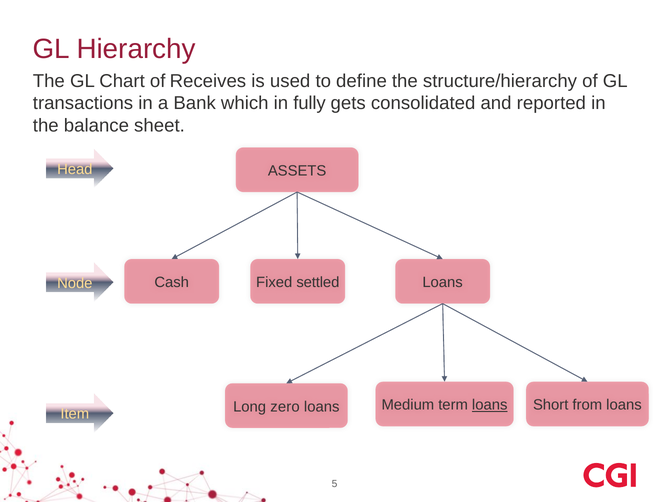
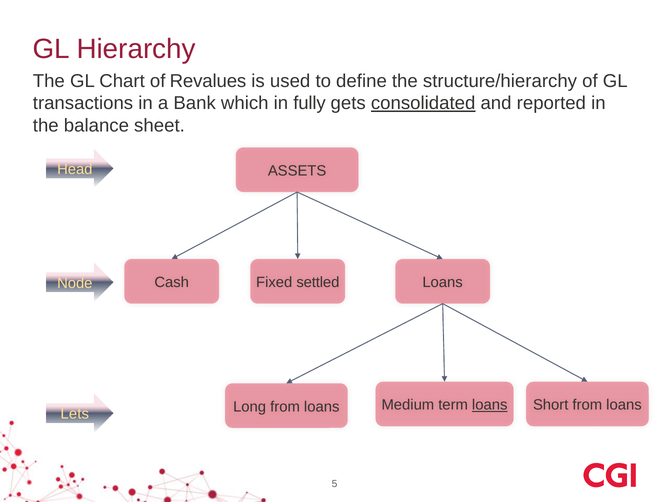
Receives: Receives -> Revalues
consolidated underline: none -> present
Long zero: zero -> from
Item: Item -> Lets
